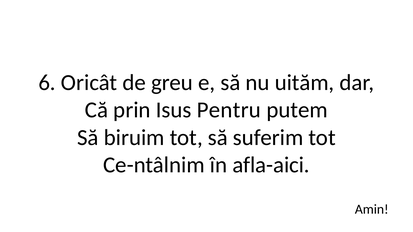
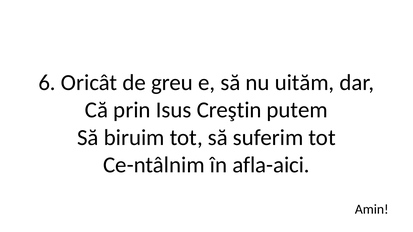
Pentru: Pentru -> Creştin
